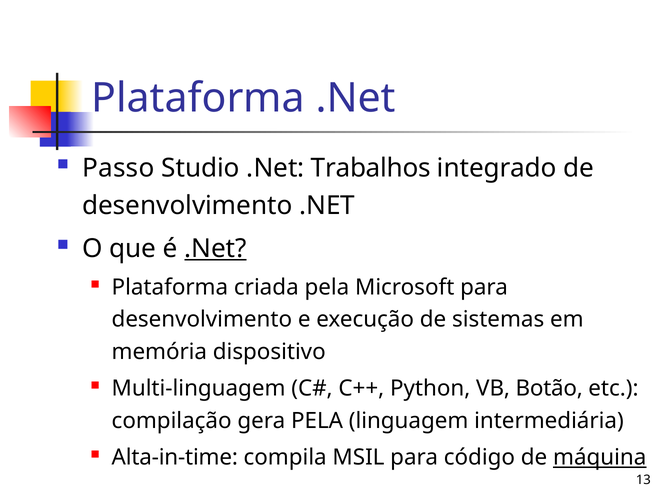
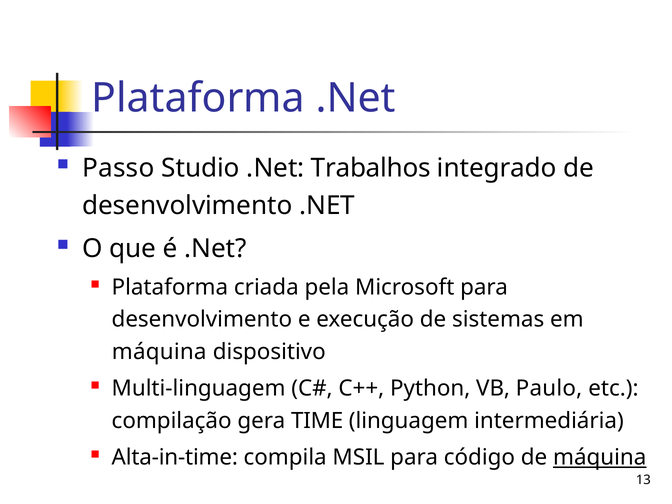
.Net at (216, 249) underline: present -> none
memória at (159, 352): memória -> máquina
Botão: Botão -> Paulo
gera PELA: PELA -> TIME
